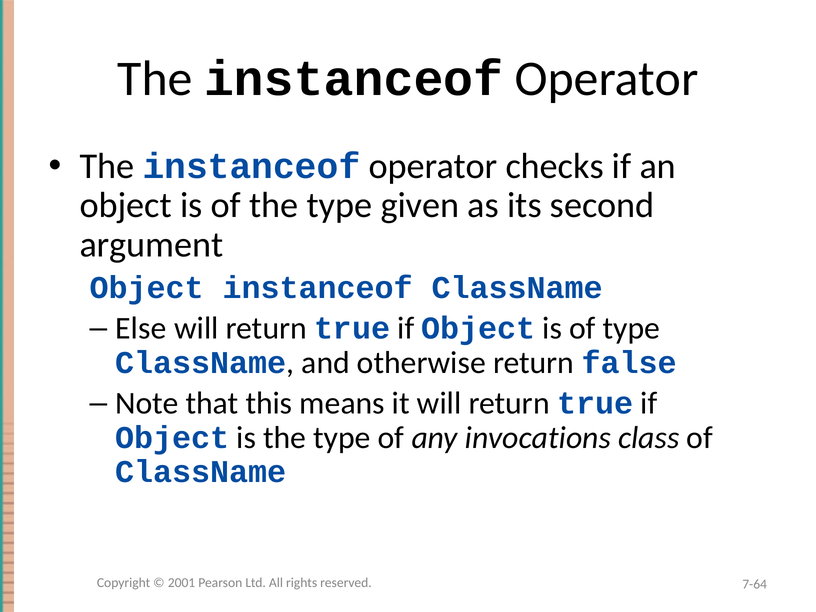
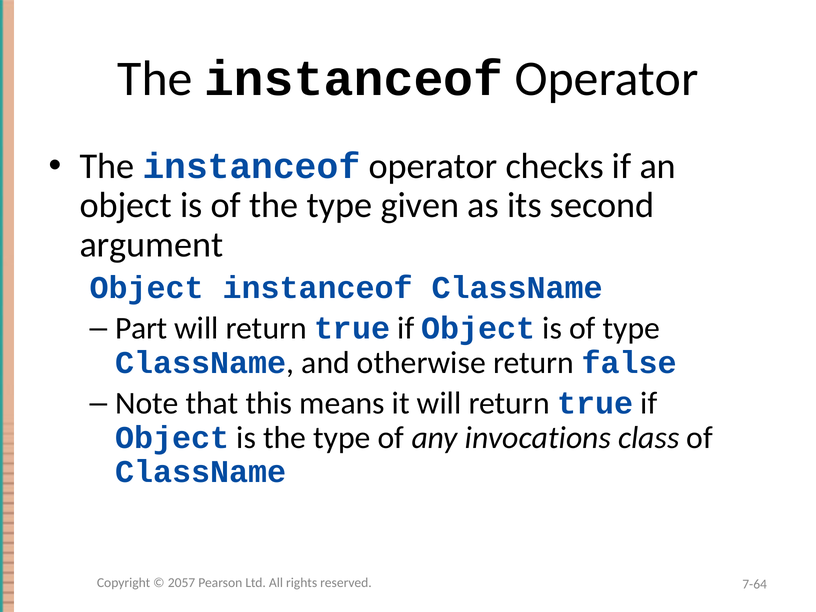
Else: Else -> Part
2001: 2001 -> 2057
